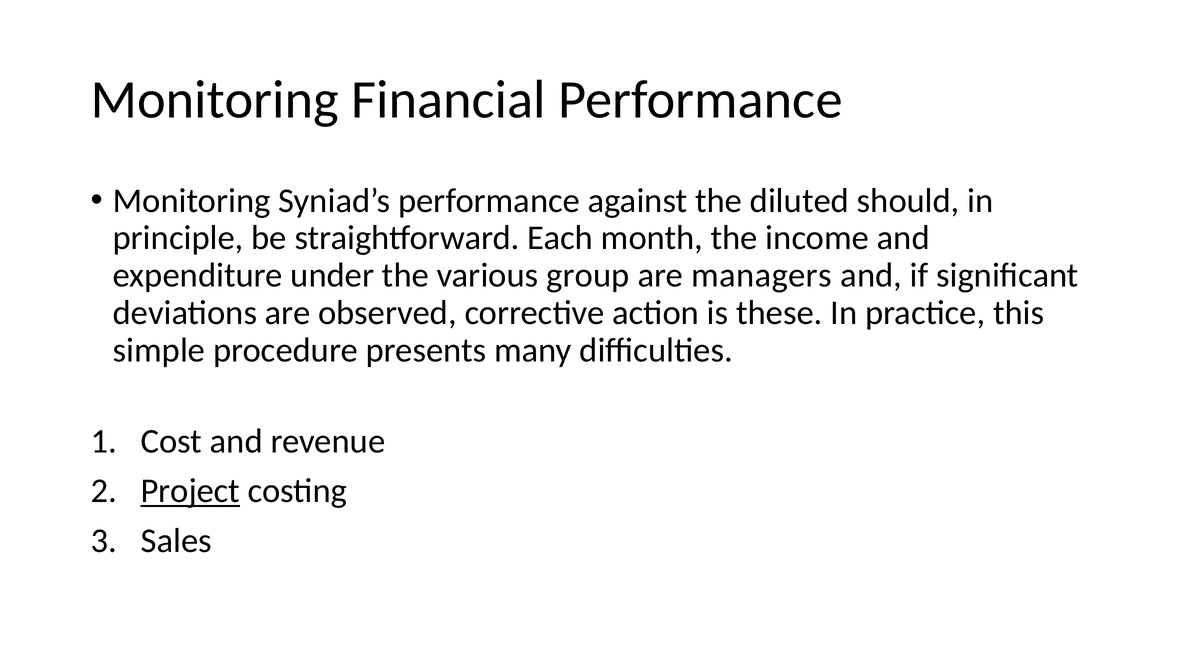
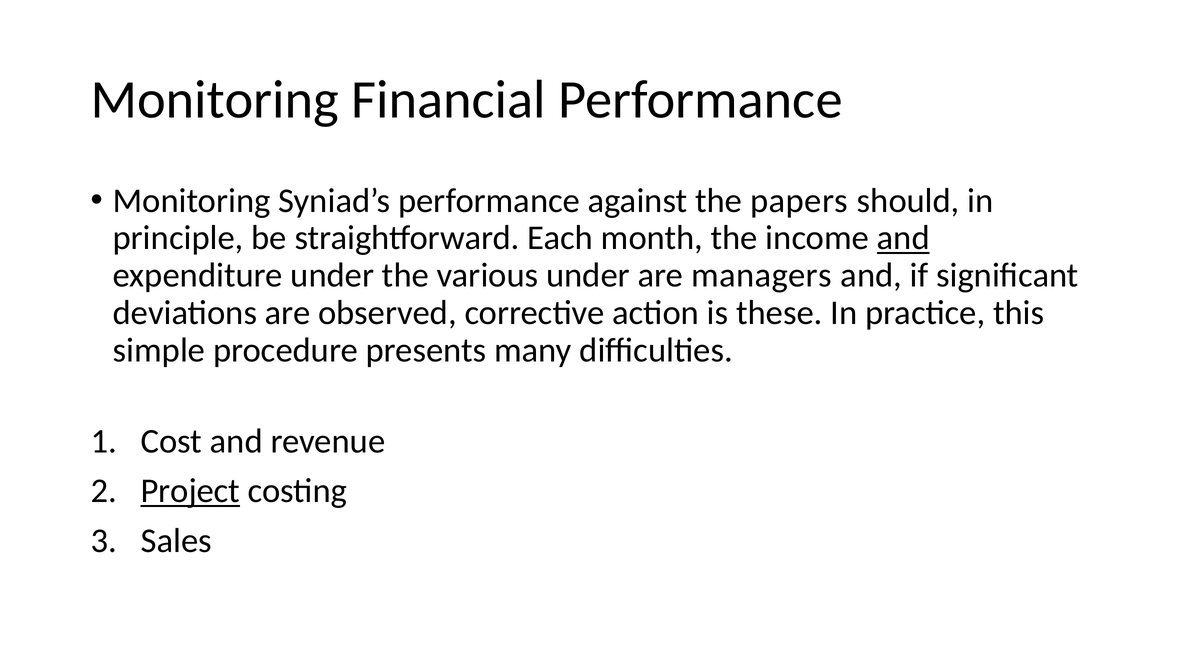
diluted: diluted -> papers
and at (903, 238) underline: none -> present
various group: group -> under
